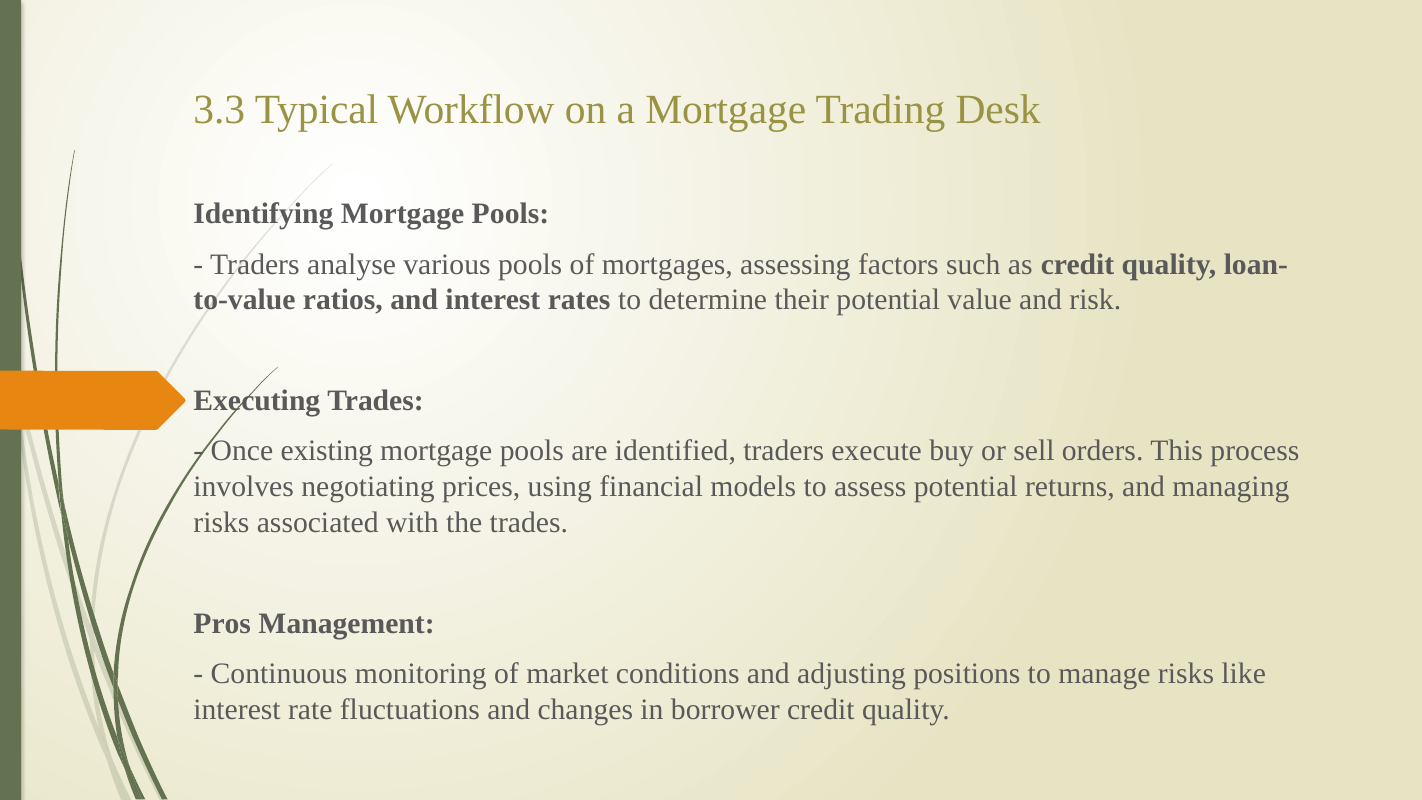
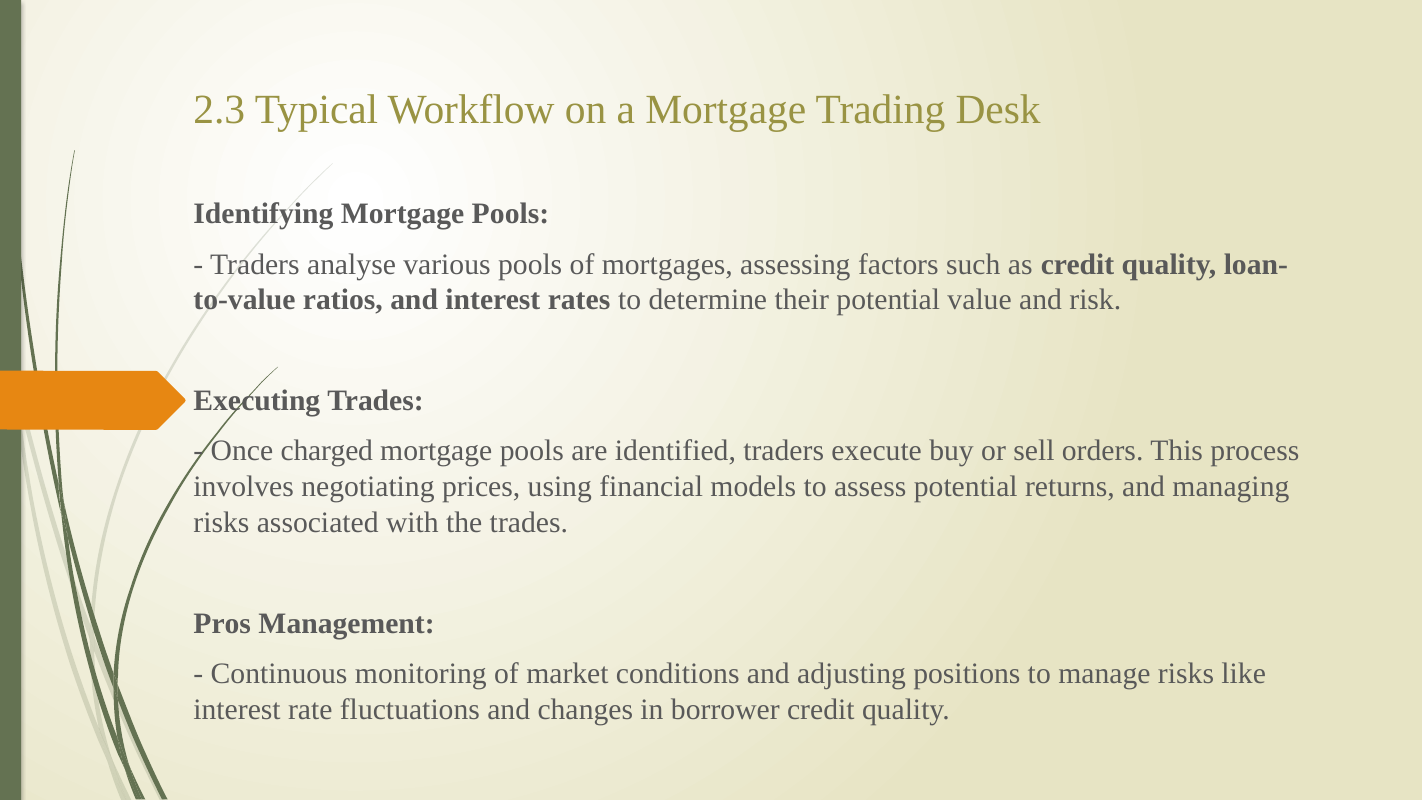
3.3: 3.3 -> 2.3
existing: existing -> charged
